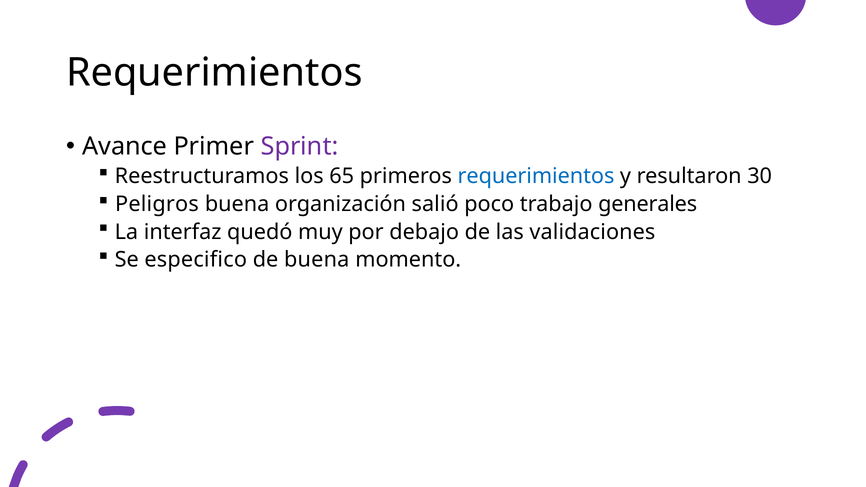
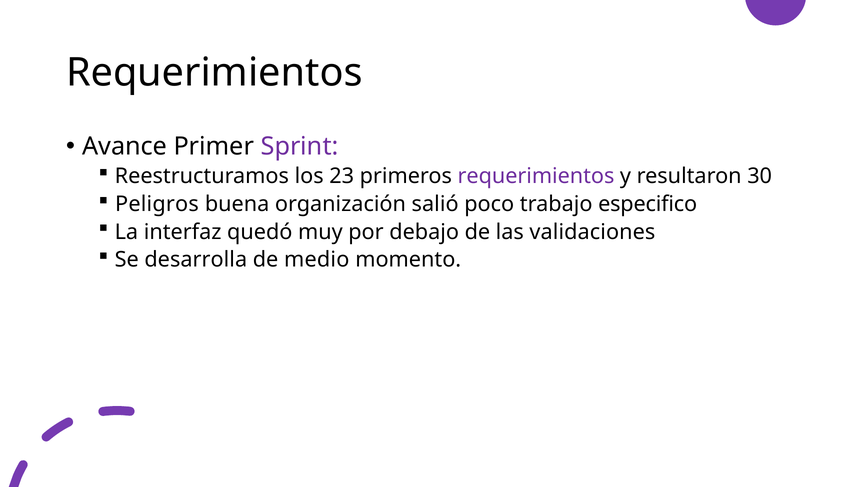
65: 65 -> 23
requerimientos at (536, 176) colour: blue -> purple
generales: generales -> especifico
especifico: especifico -> desarrolla
de buena: buena -> medio
